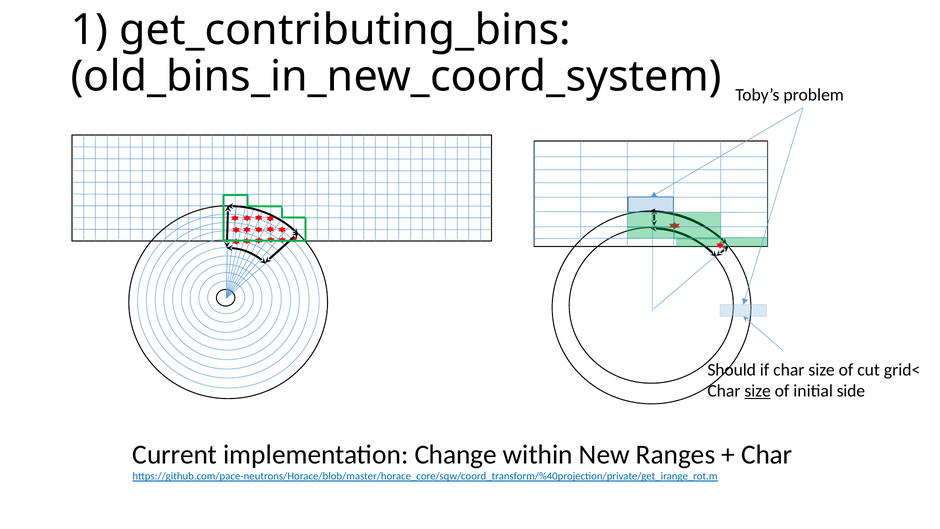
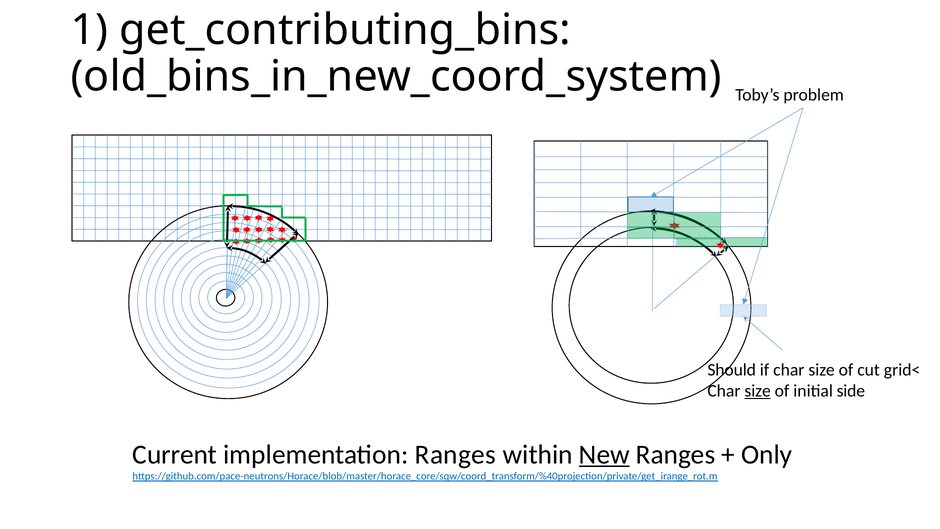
implementation Change: Change -> Ranges
New underline: none -> present
Char at (767, 454): Char -> Only
